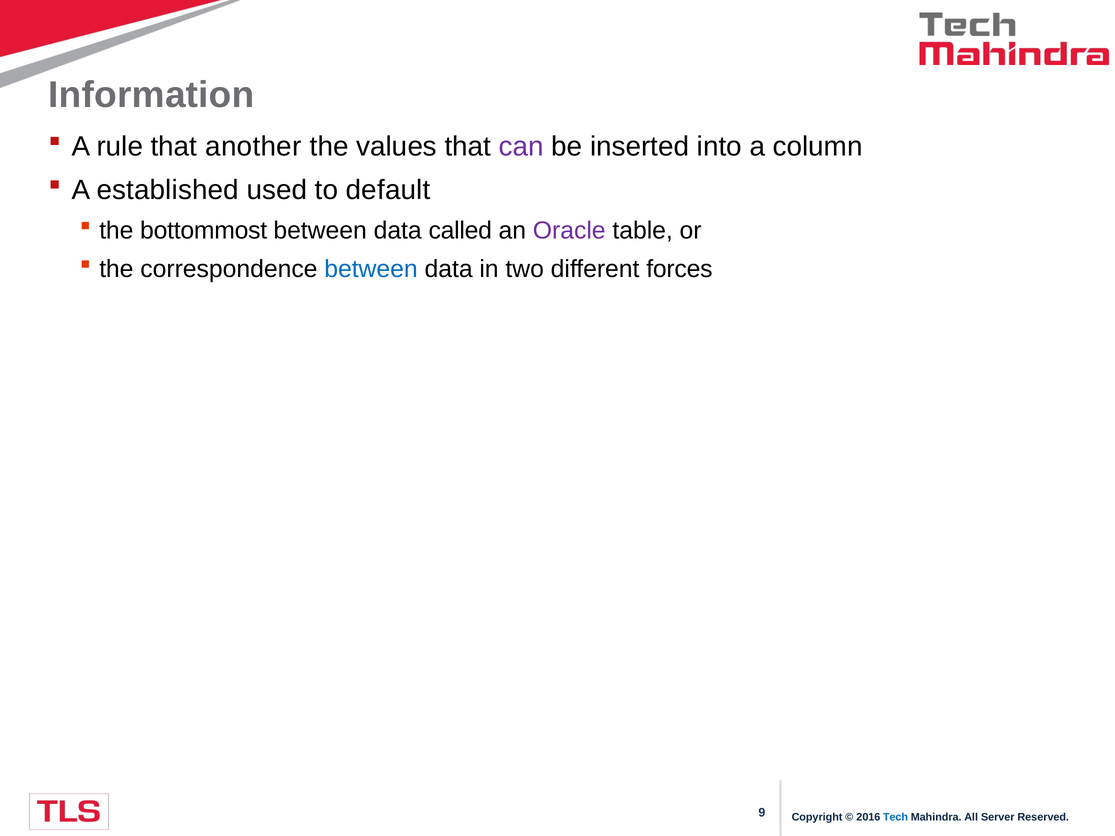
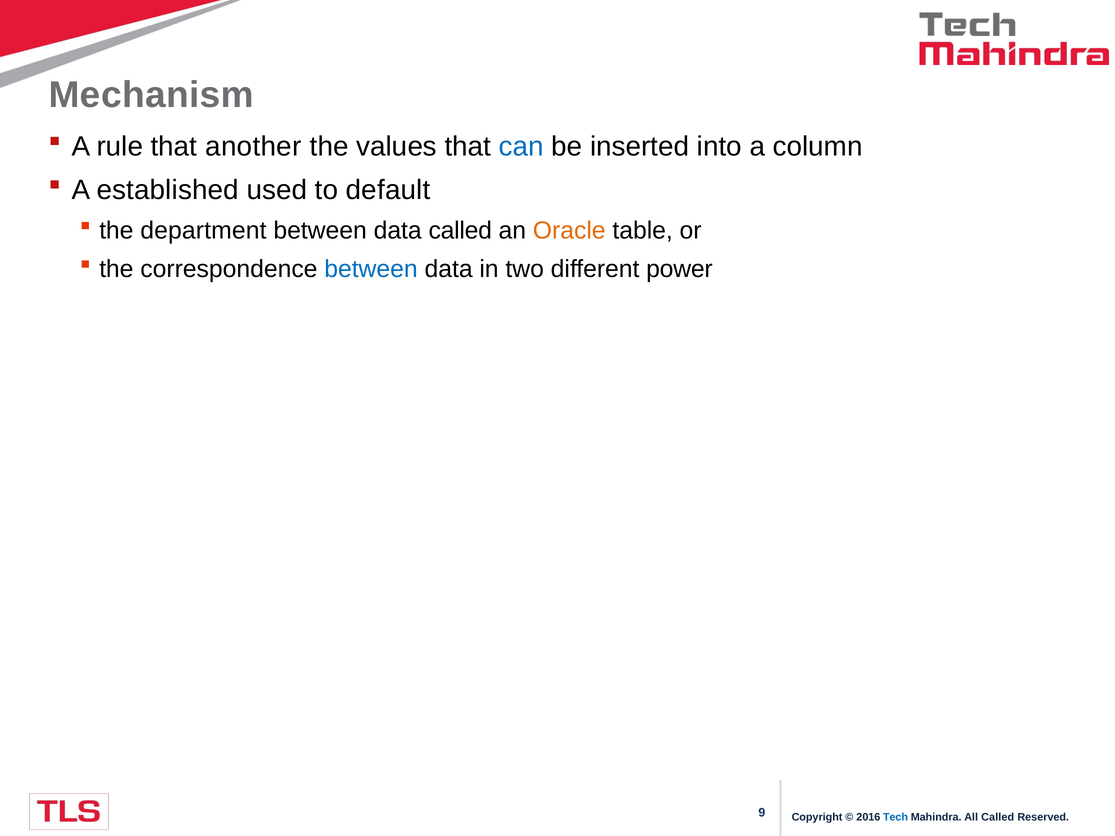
Information: Information -> Mechanism
can colour: purple -> blue
bottommost: bottommost -> department
Oracle colour: purple -> orange
forces: forces -> power
All Server: Server -> Called
